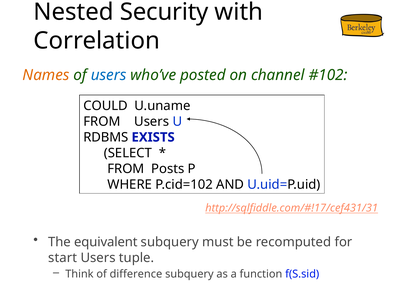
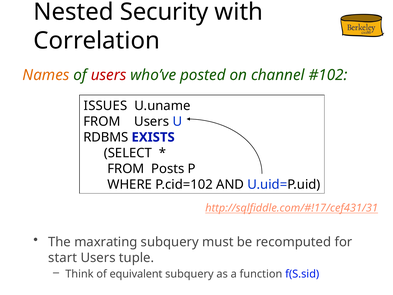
users at (109, 75) colour: blue -> red
COULD: COULD -> ISSUES
equivalent: equivalent -> maxrating
difference: difference -> equivalent
